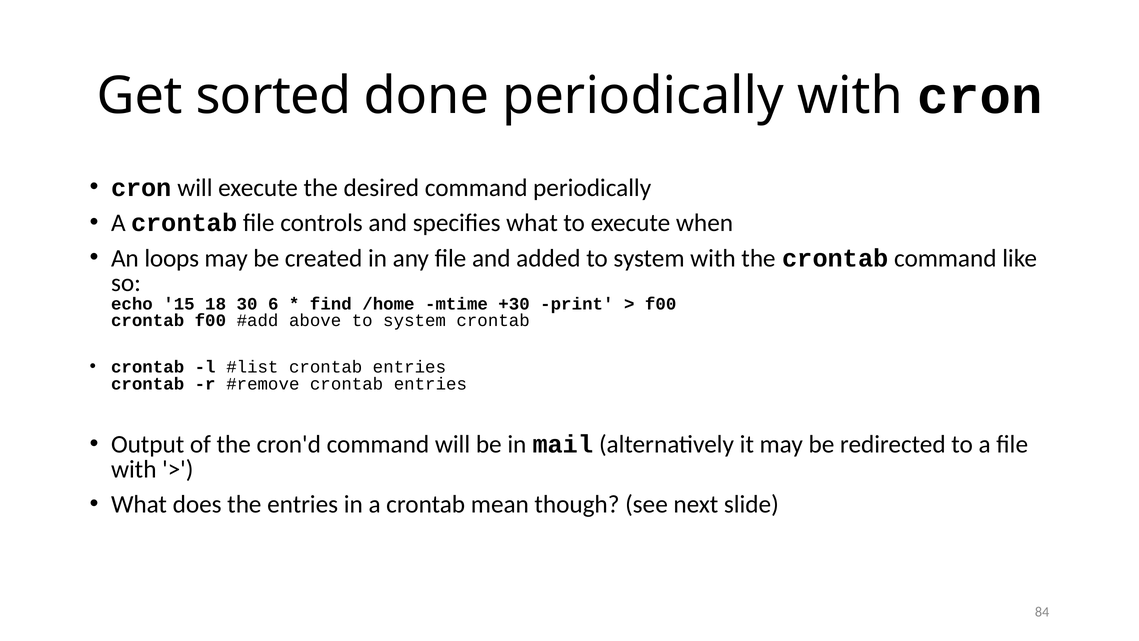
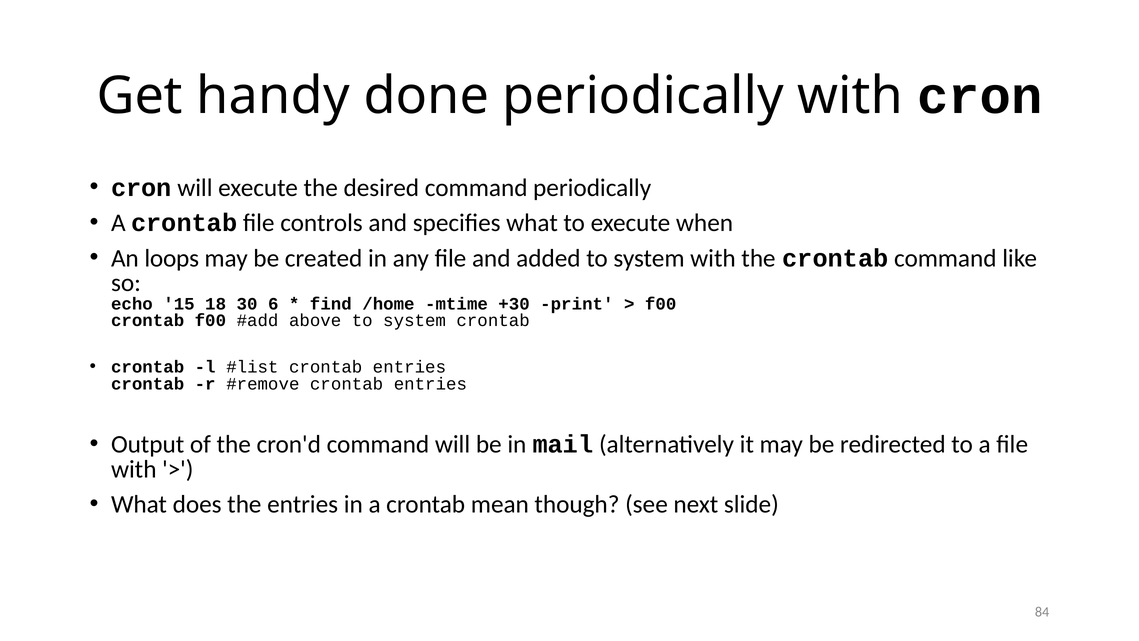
sorted: sorted -> handy
